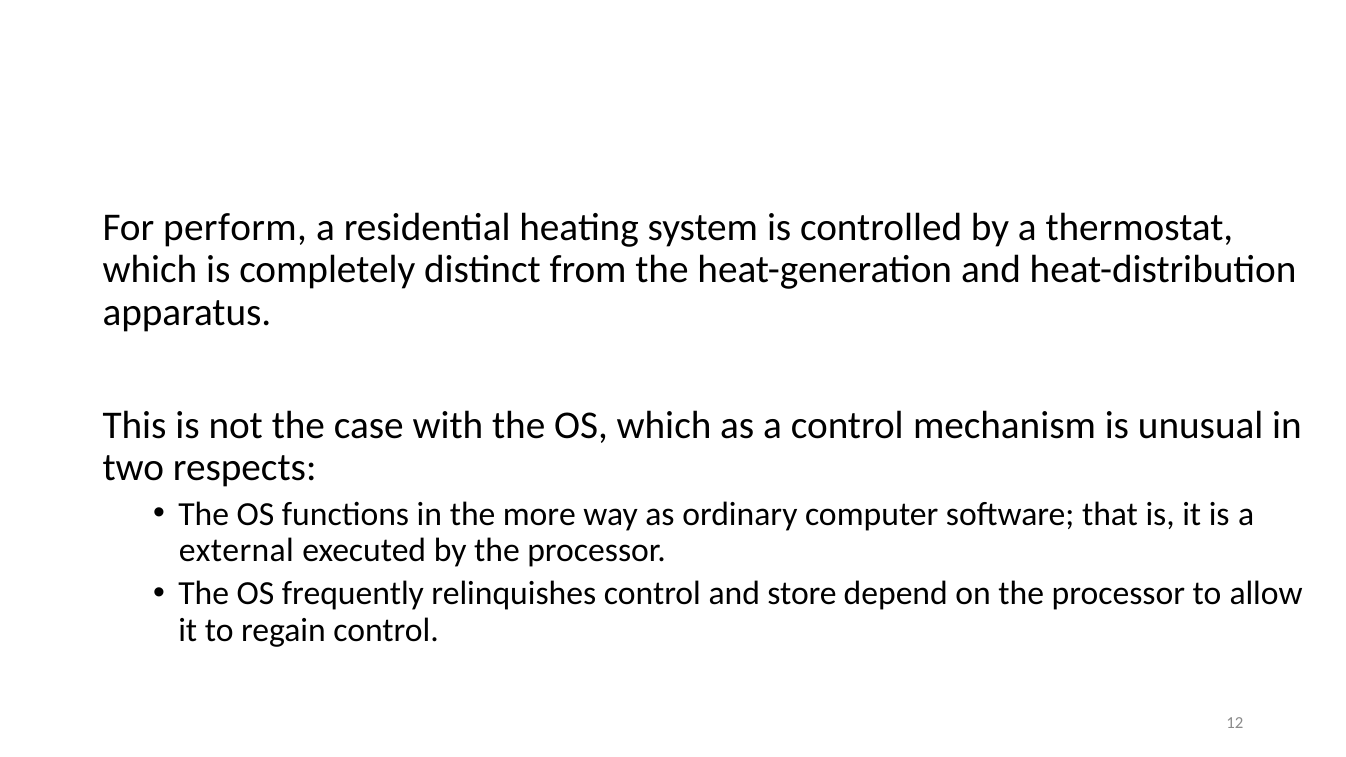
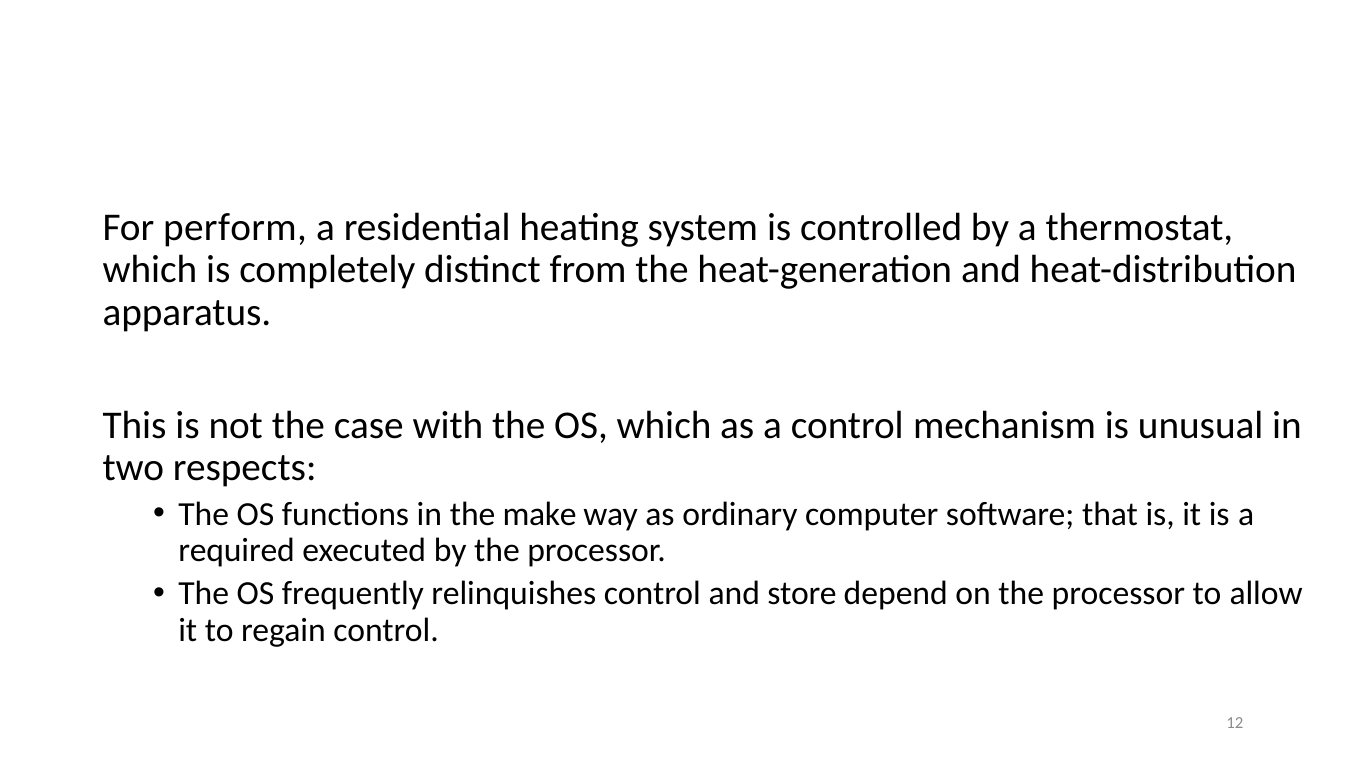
more: more -> make
external: external -> required
